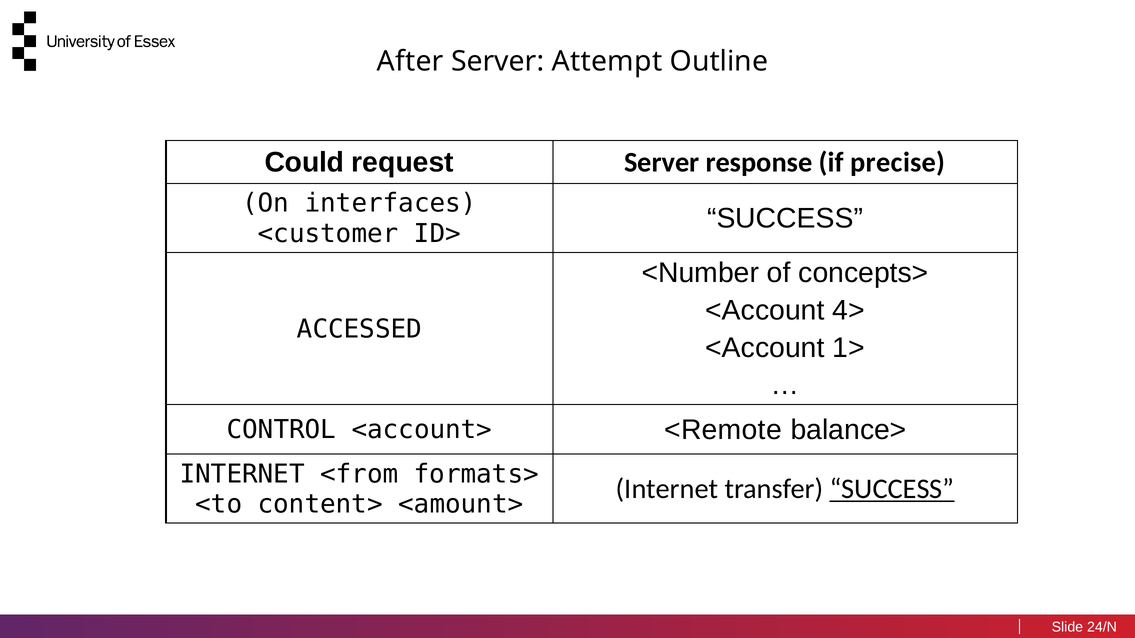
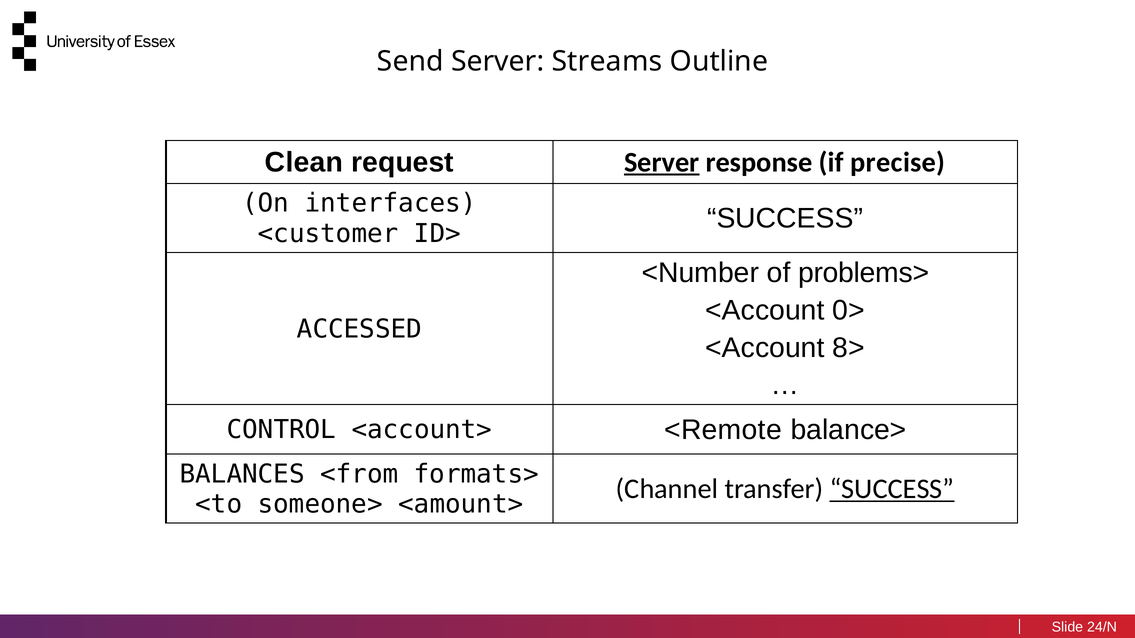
After: After -> Send
Attempt: Attempt -> Streams
Could: Could -> Clean
Server at (662, 162) underline: none -> present
concepts>: concepts> -> problems>
4>: 4> -> 0>
1>: 1> -> 8>
INTERNET at (242, 474): INTERNET -> BALANCES
content>: content> -> someone>
<amount> Internet: Internet -> Channel
